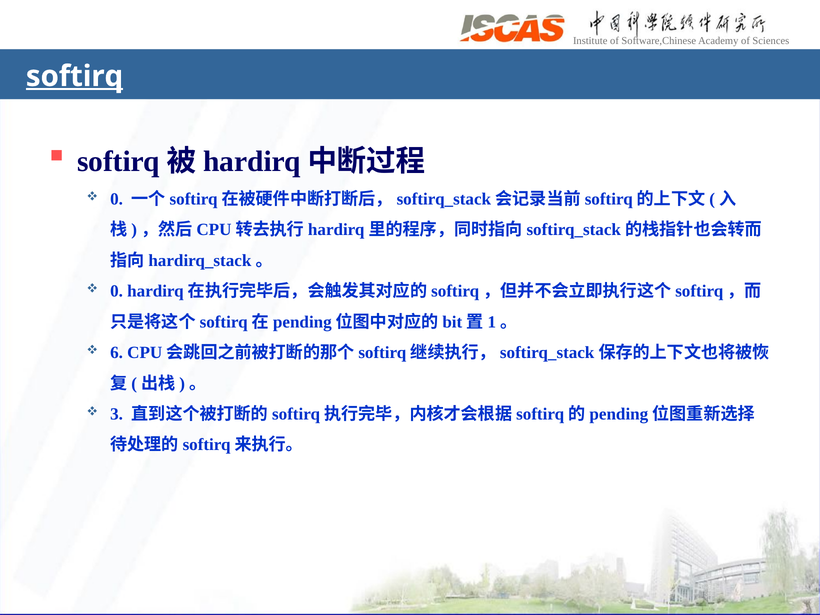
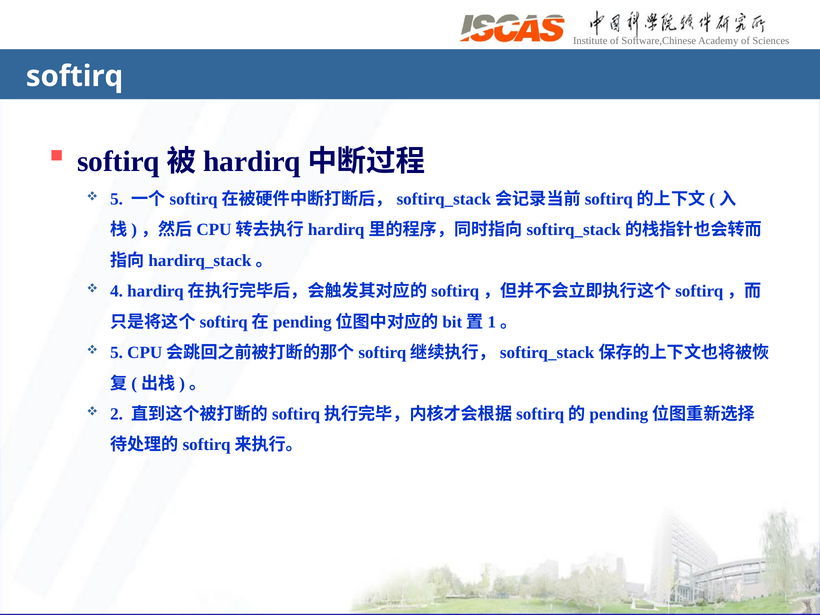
softirq underline: present -> none
0 at (117, 199): 0 -> 5
0 at (117, 291): 0 -> 4
6 at (117, 353): 6 -> 5
3: 3 -> 2
